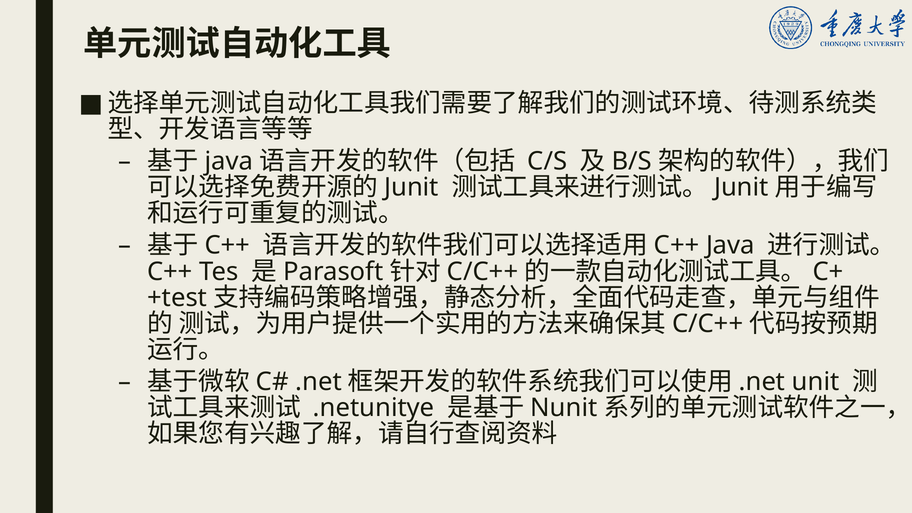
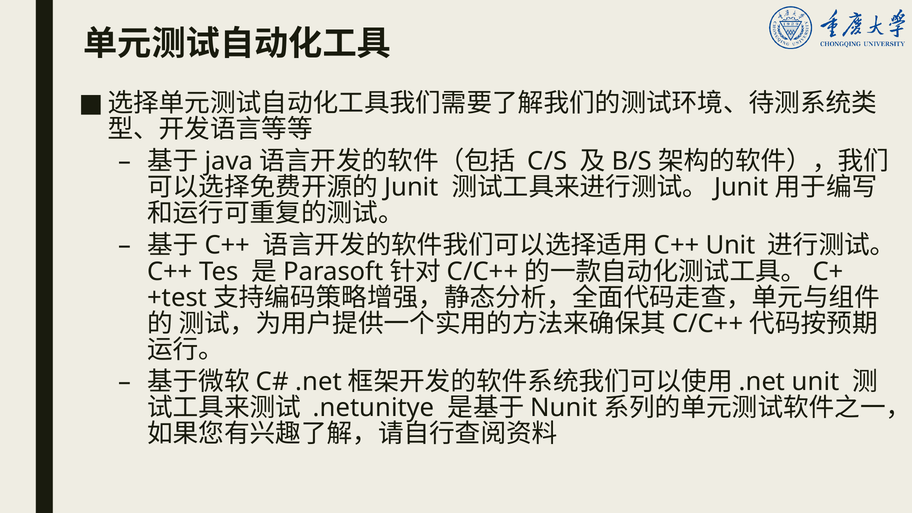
Java at (730, 246): Java -> Unit
